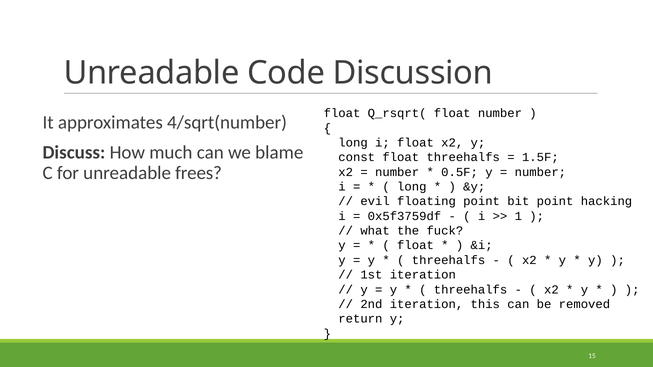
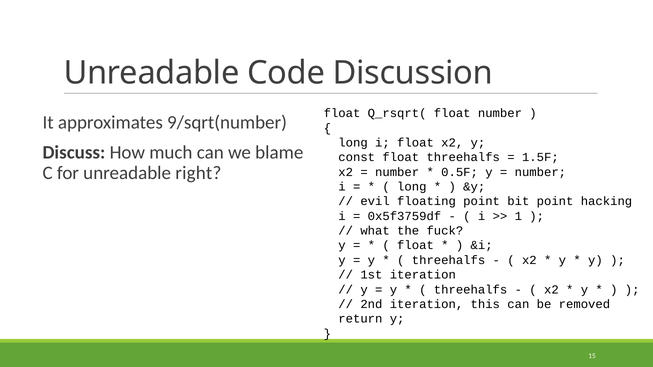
4/sqrt(number: 4/sqrt(number -> 9/sqrt(number
frees: frees -> right
